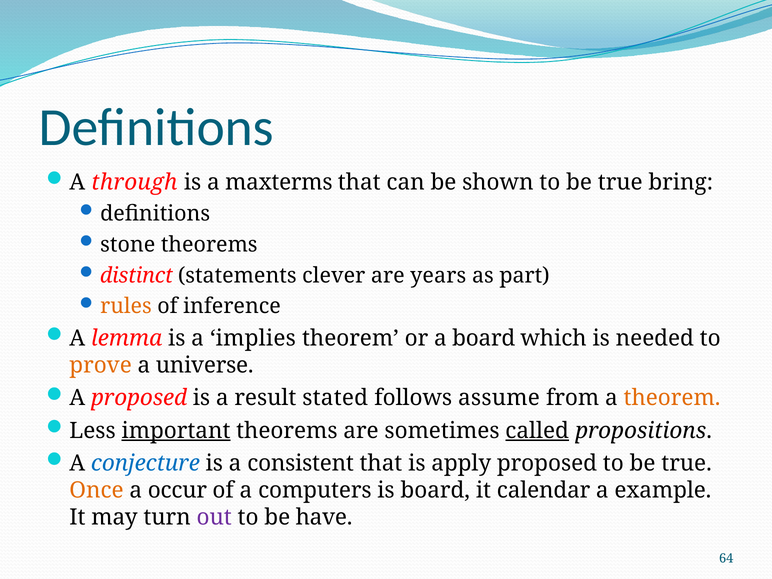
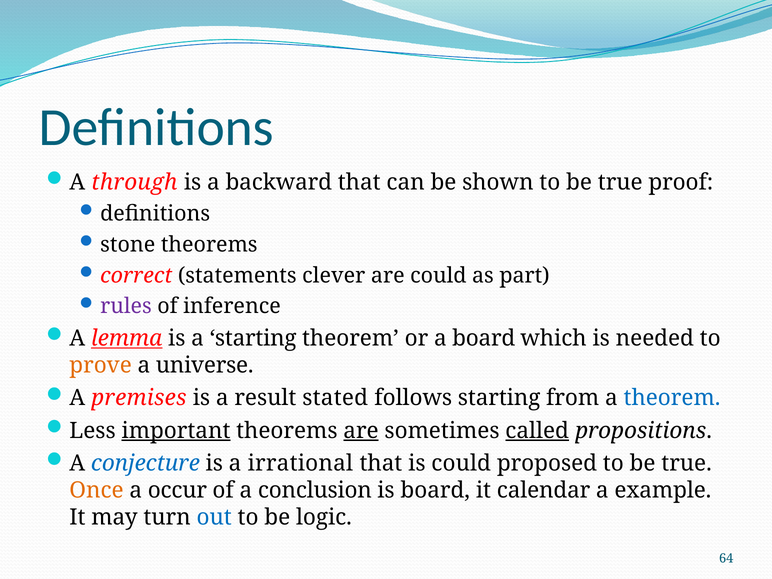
maxterms: maxterms -> backward
bring: bring -> proof
distinct: distinct -> correct
are years: years -> could
rules colour: orange -> purple
lemma underline: none -> present
a implies: implies -> starting
A proposed: proposed -> premises
follows assume: assume -> starting
theorem at (672, 398) colour: orange -> blue
are at (361, 431) underline: none -> present
consistent: consistent -> irrational
is apply: apply -> could
computers: computers -> conclusion
out colour: purple -> blue
have: have -> logic
